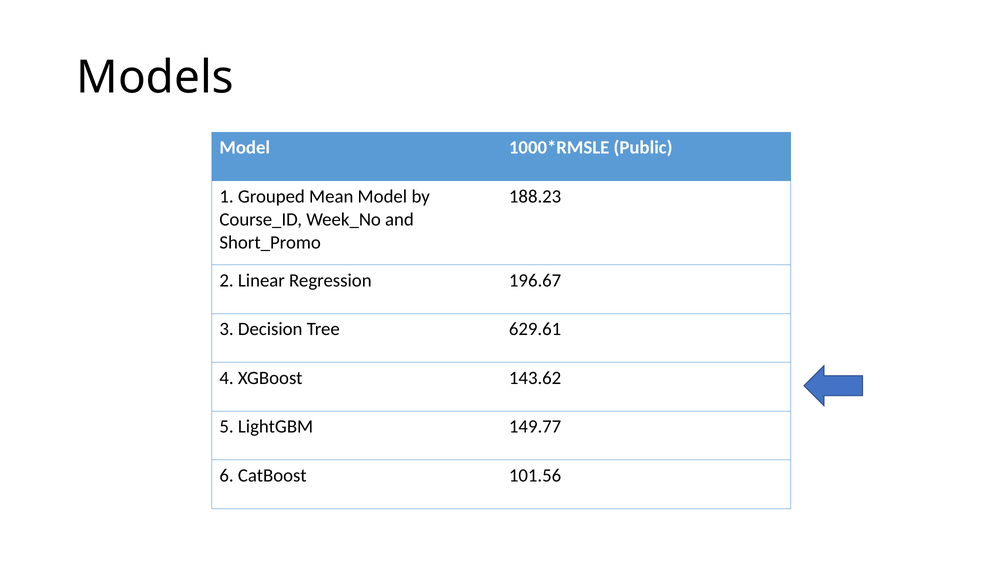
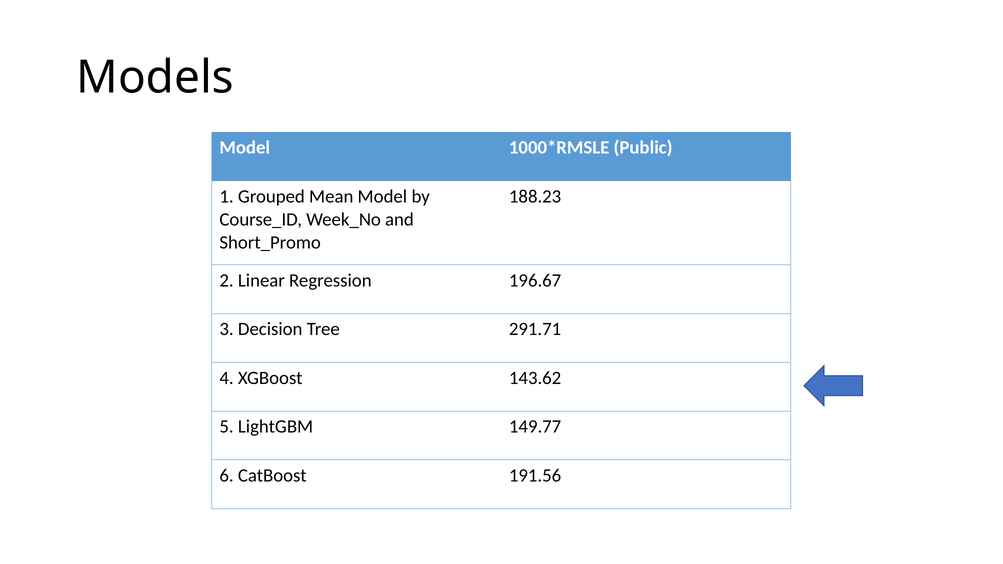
629.61: 629.61 -> 291.71
101.56: 101.56 -> 191.56
